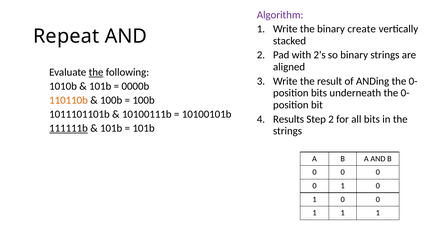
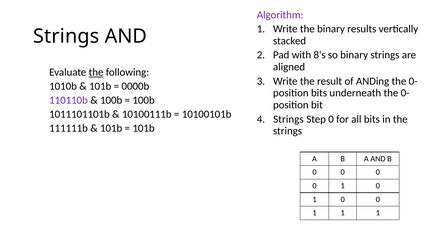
create: create -> results
Repeat at (66, 36): Repeat -> Strings
2’s: 2’s -> 8’s
110110b colour: orange -> purple
Results at (289, 119): Results -> Strings
Step 2: 2 -> 0
111111b underline: present -> none
